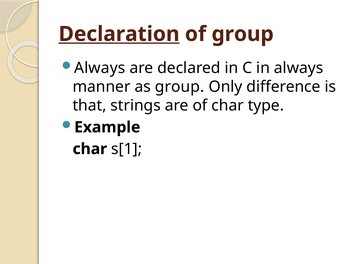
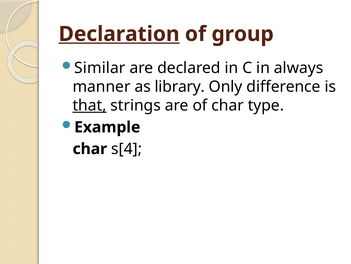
Always at (100, 68): Always -> Similar
as group: group -> library
that underline: none -> present
s[1: s[1 -> s[4
